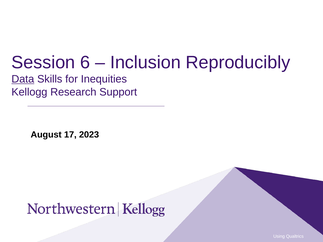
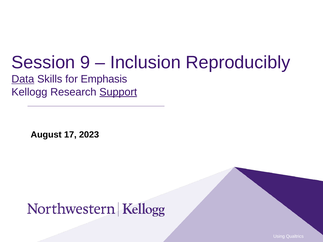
6: 6 -> 9
Inequities: Inequities -> Emphasis
Support underline: none -> present
